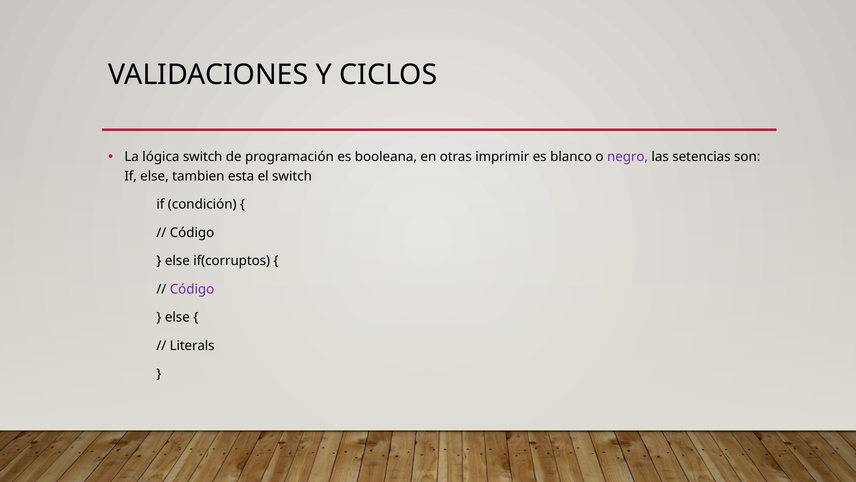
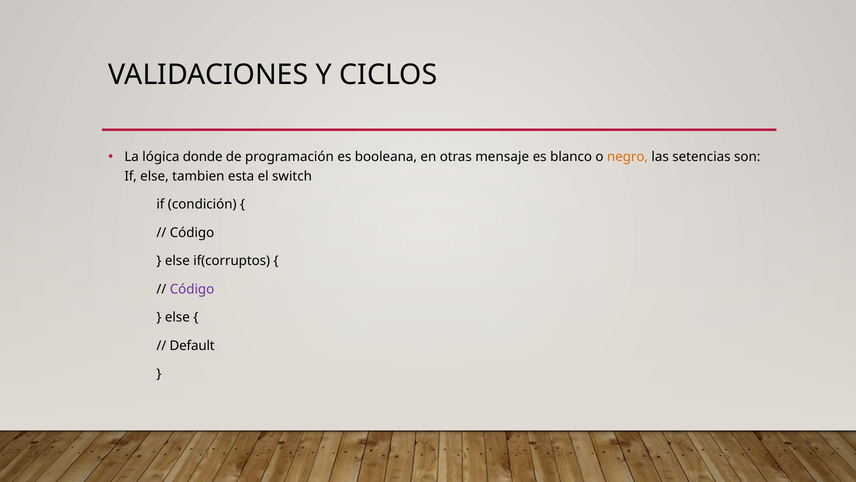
lógica switch: switch -> donde
imprimir: imprimir -> mensaje
negro colour: purple -> orange
Literals: Literals -> Default
